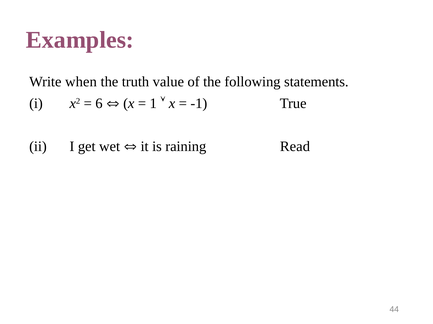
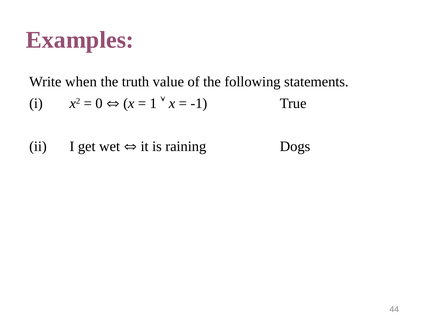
6: 6 -> 0
Read: Read -> Dogs
